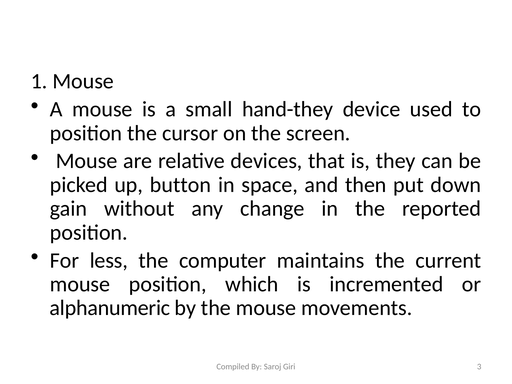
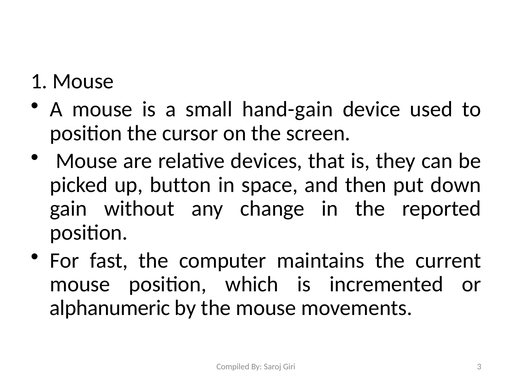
hand-they: hand-they -> hand-gain
less: less -> fast
